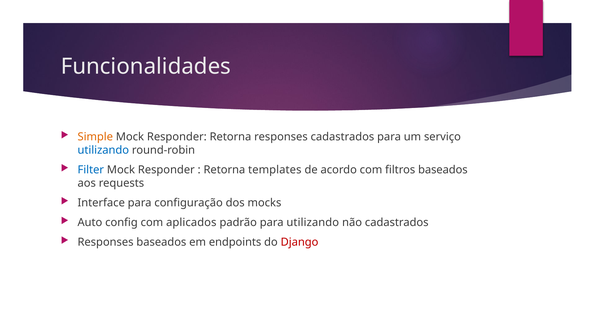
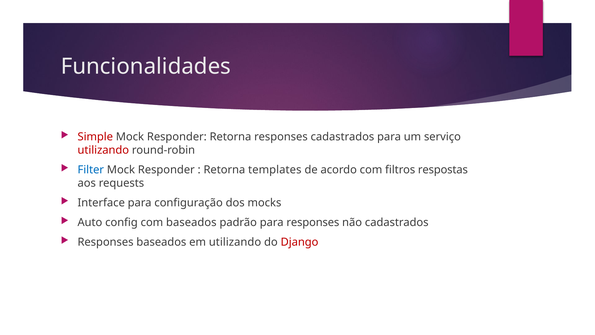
Simple colour: orange -> red
utilizando at (103, 150) colour: blue -> red
filtros baseados: baseados -> respostas
com aplicados: aplicados -> baseados
para utilizando: utilizando -> responses
em endpoints: endpoints -> utilizando
